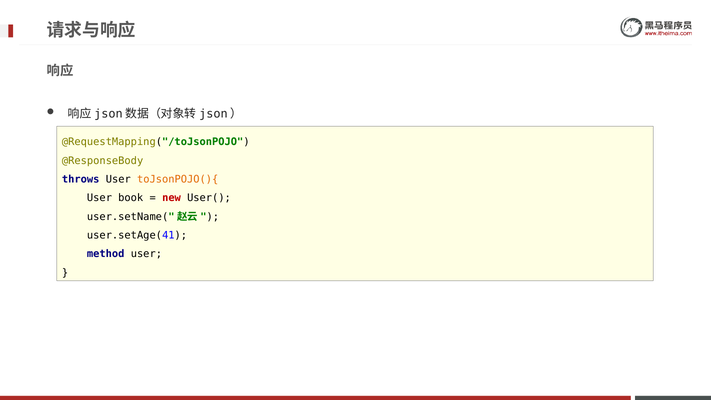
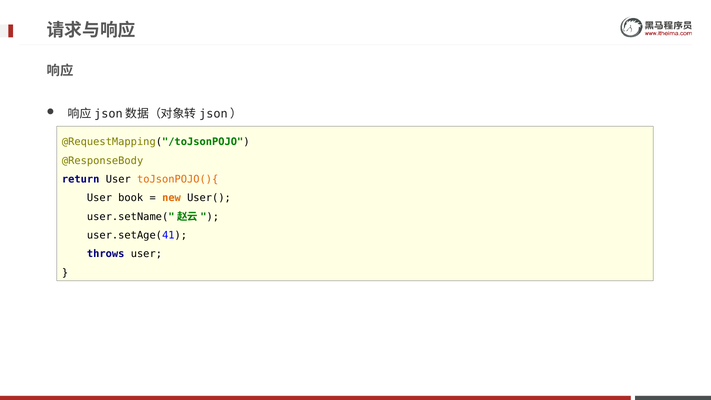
throws: throws -> return
new colour: red -> orange
method: method -> throws
